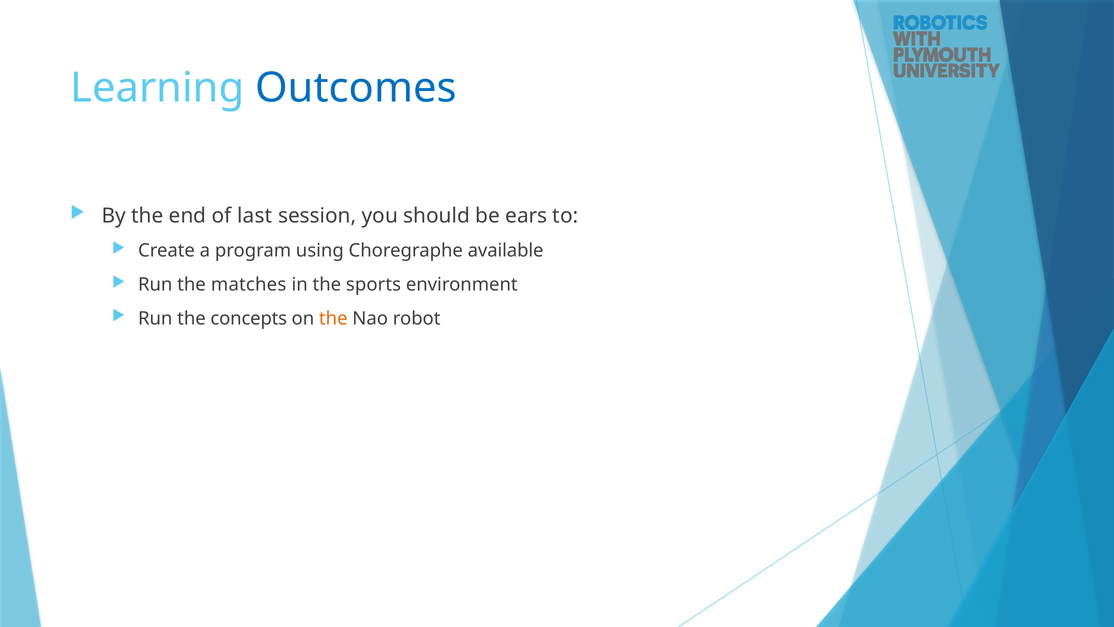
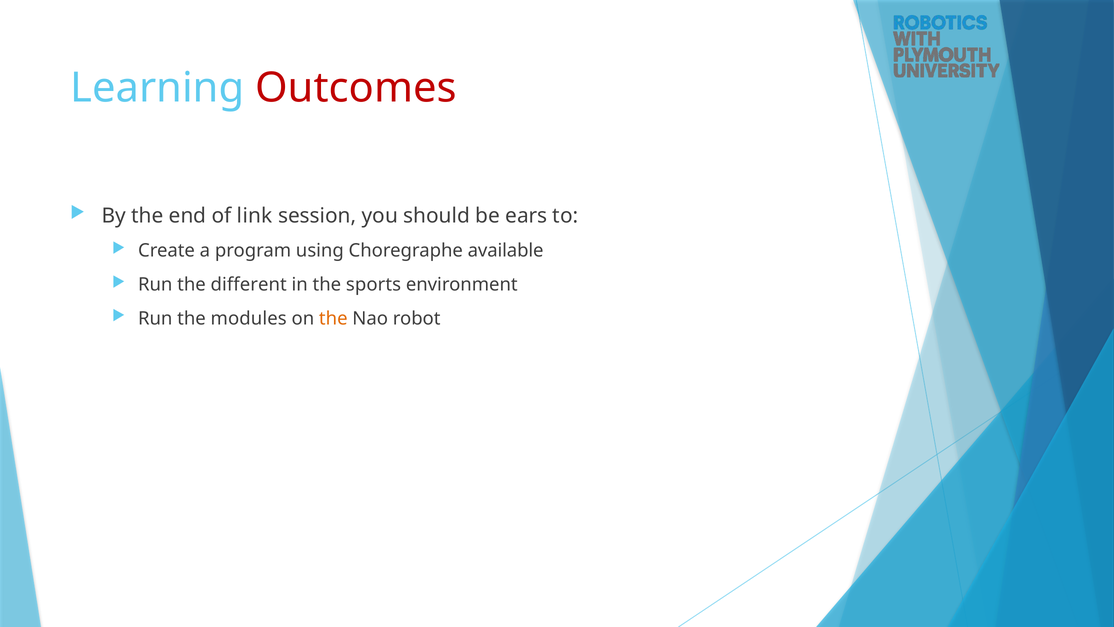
Outcomes colour: blue -> red
last: last -> link
matches: matches -> different
concepts: concepts -> modules
